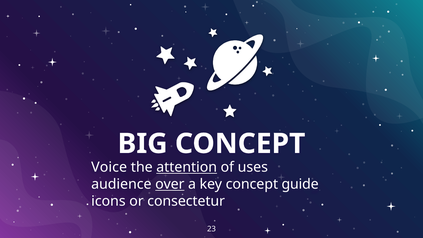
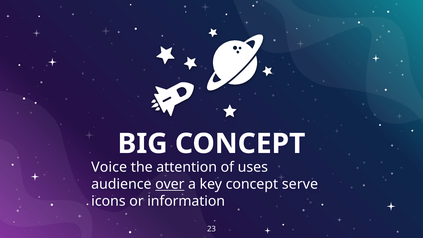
attention underline: present -> none
guide: guide -> serve
consectetur: consectetur -> information
